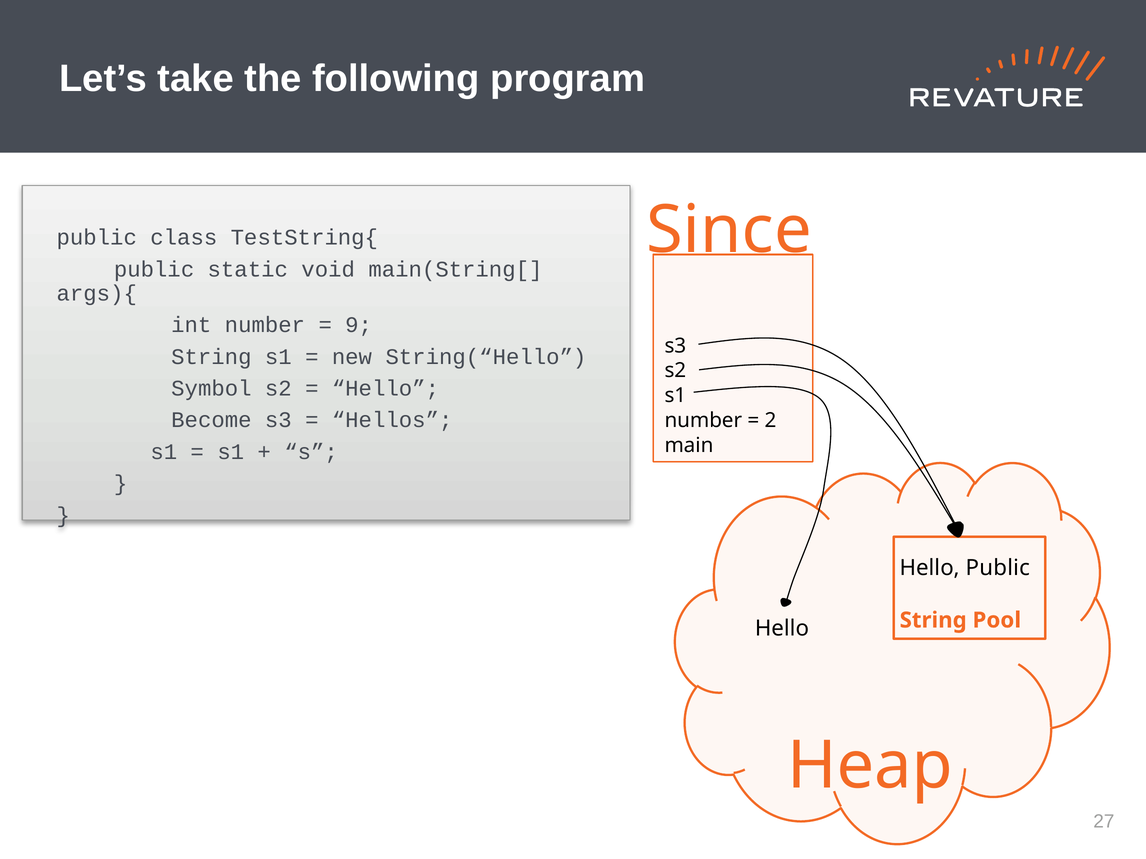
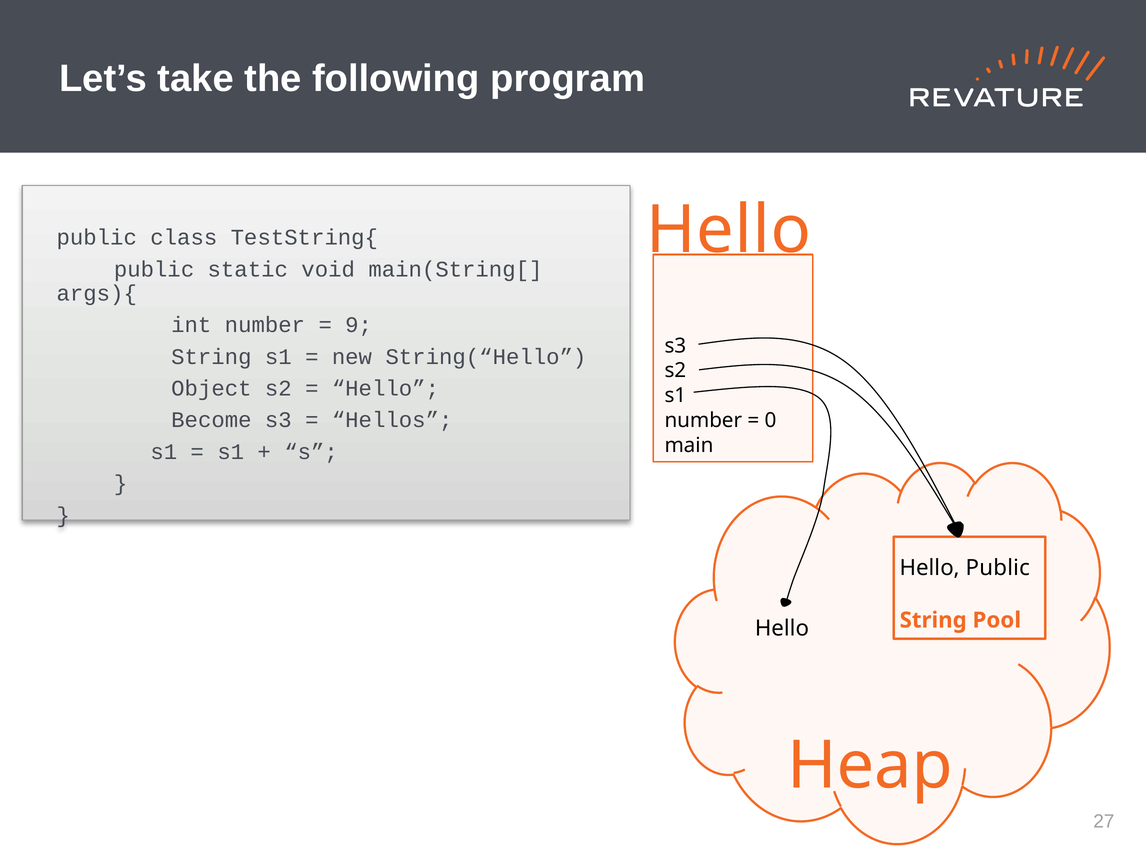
Since at (729, 230): Since -> Hello
Symbol: Symbol -> Object
2: 2 -> 0
